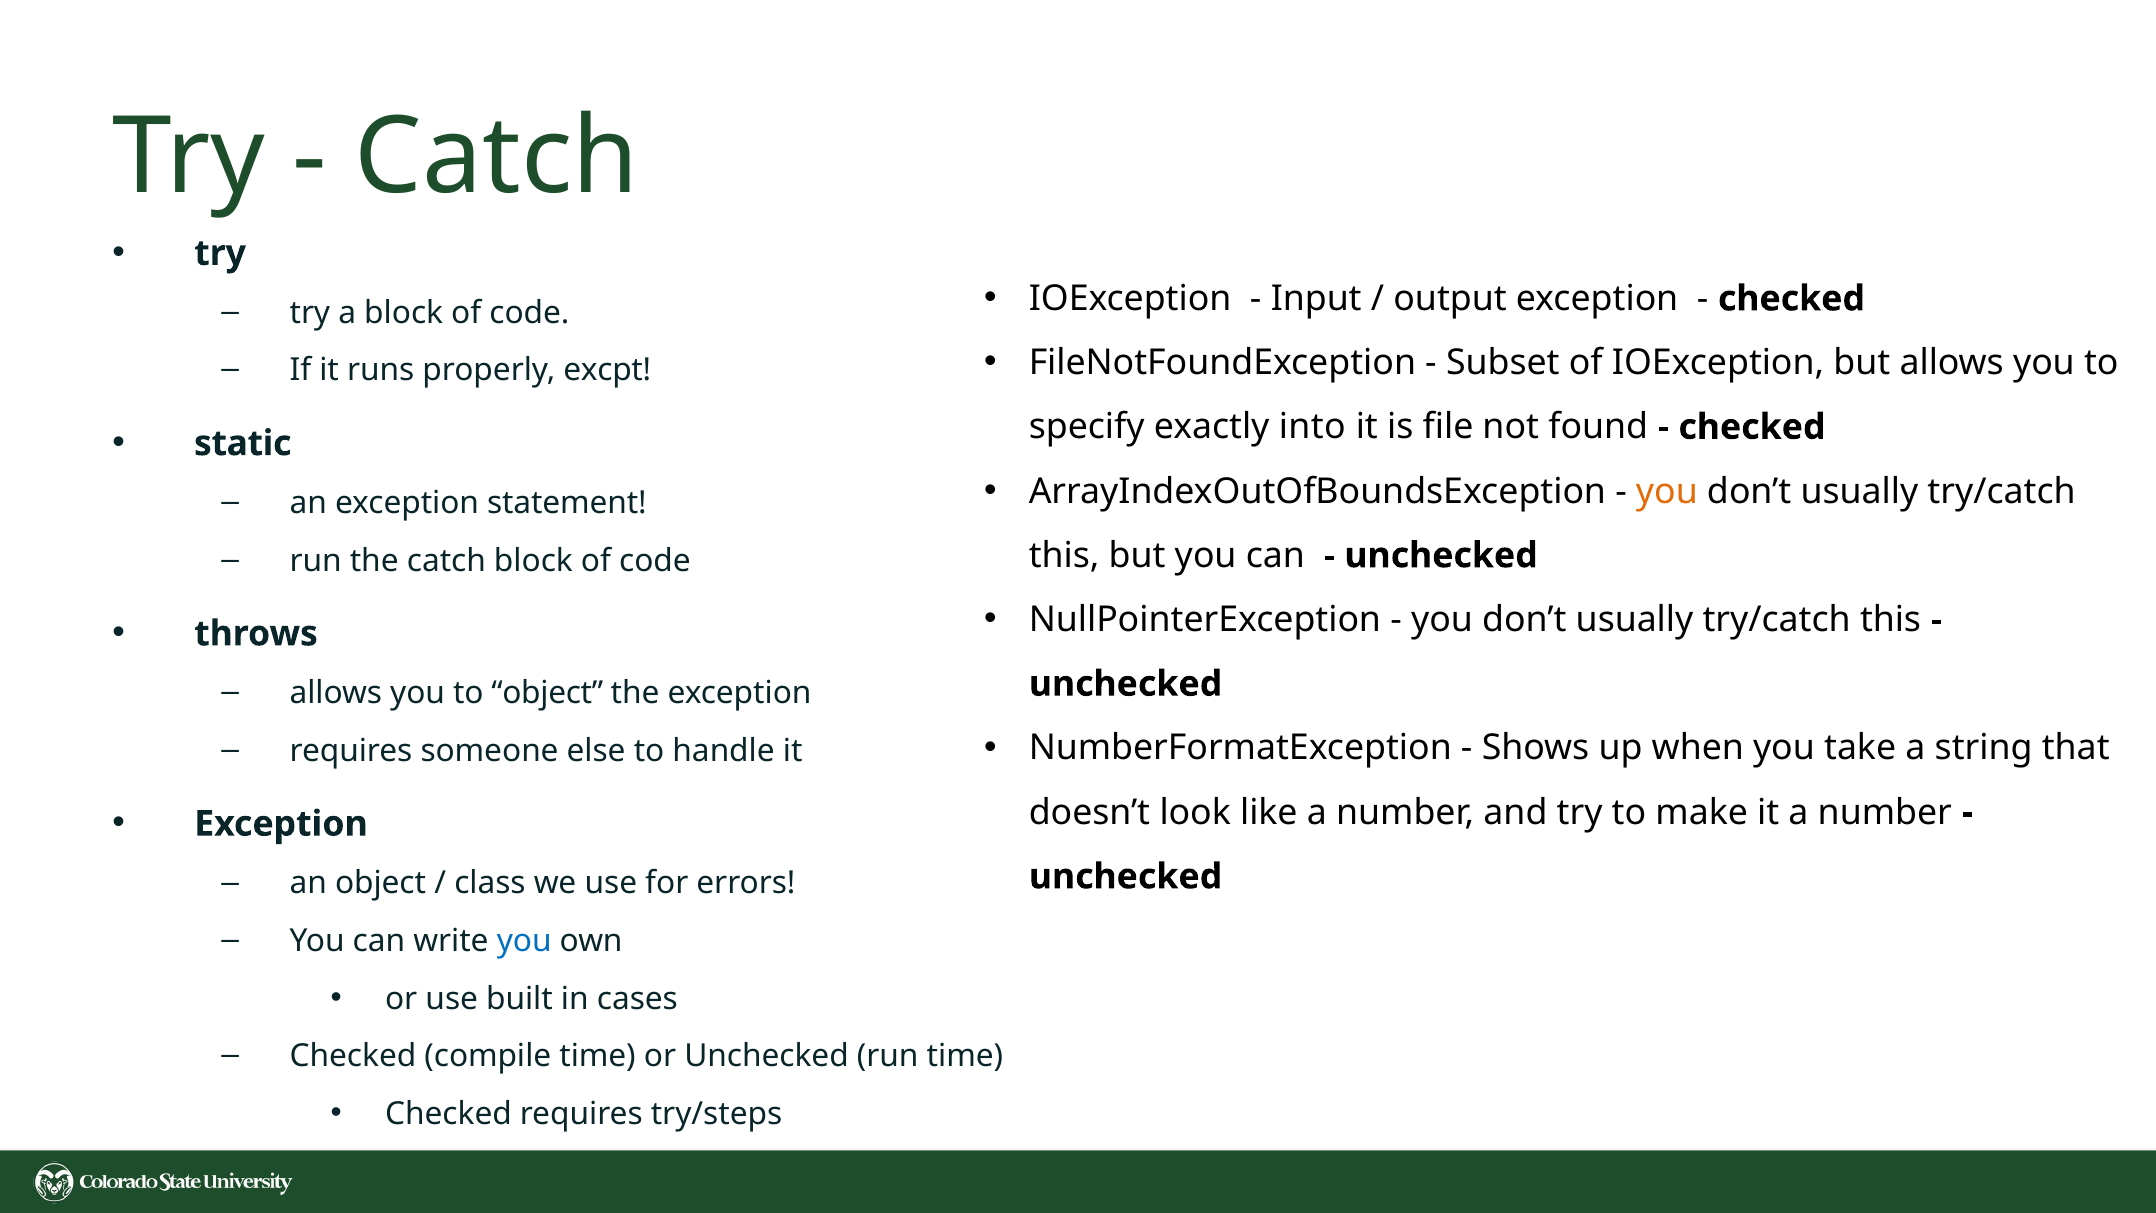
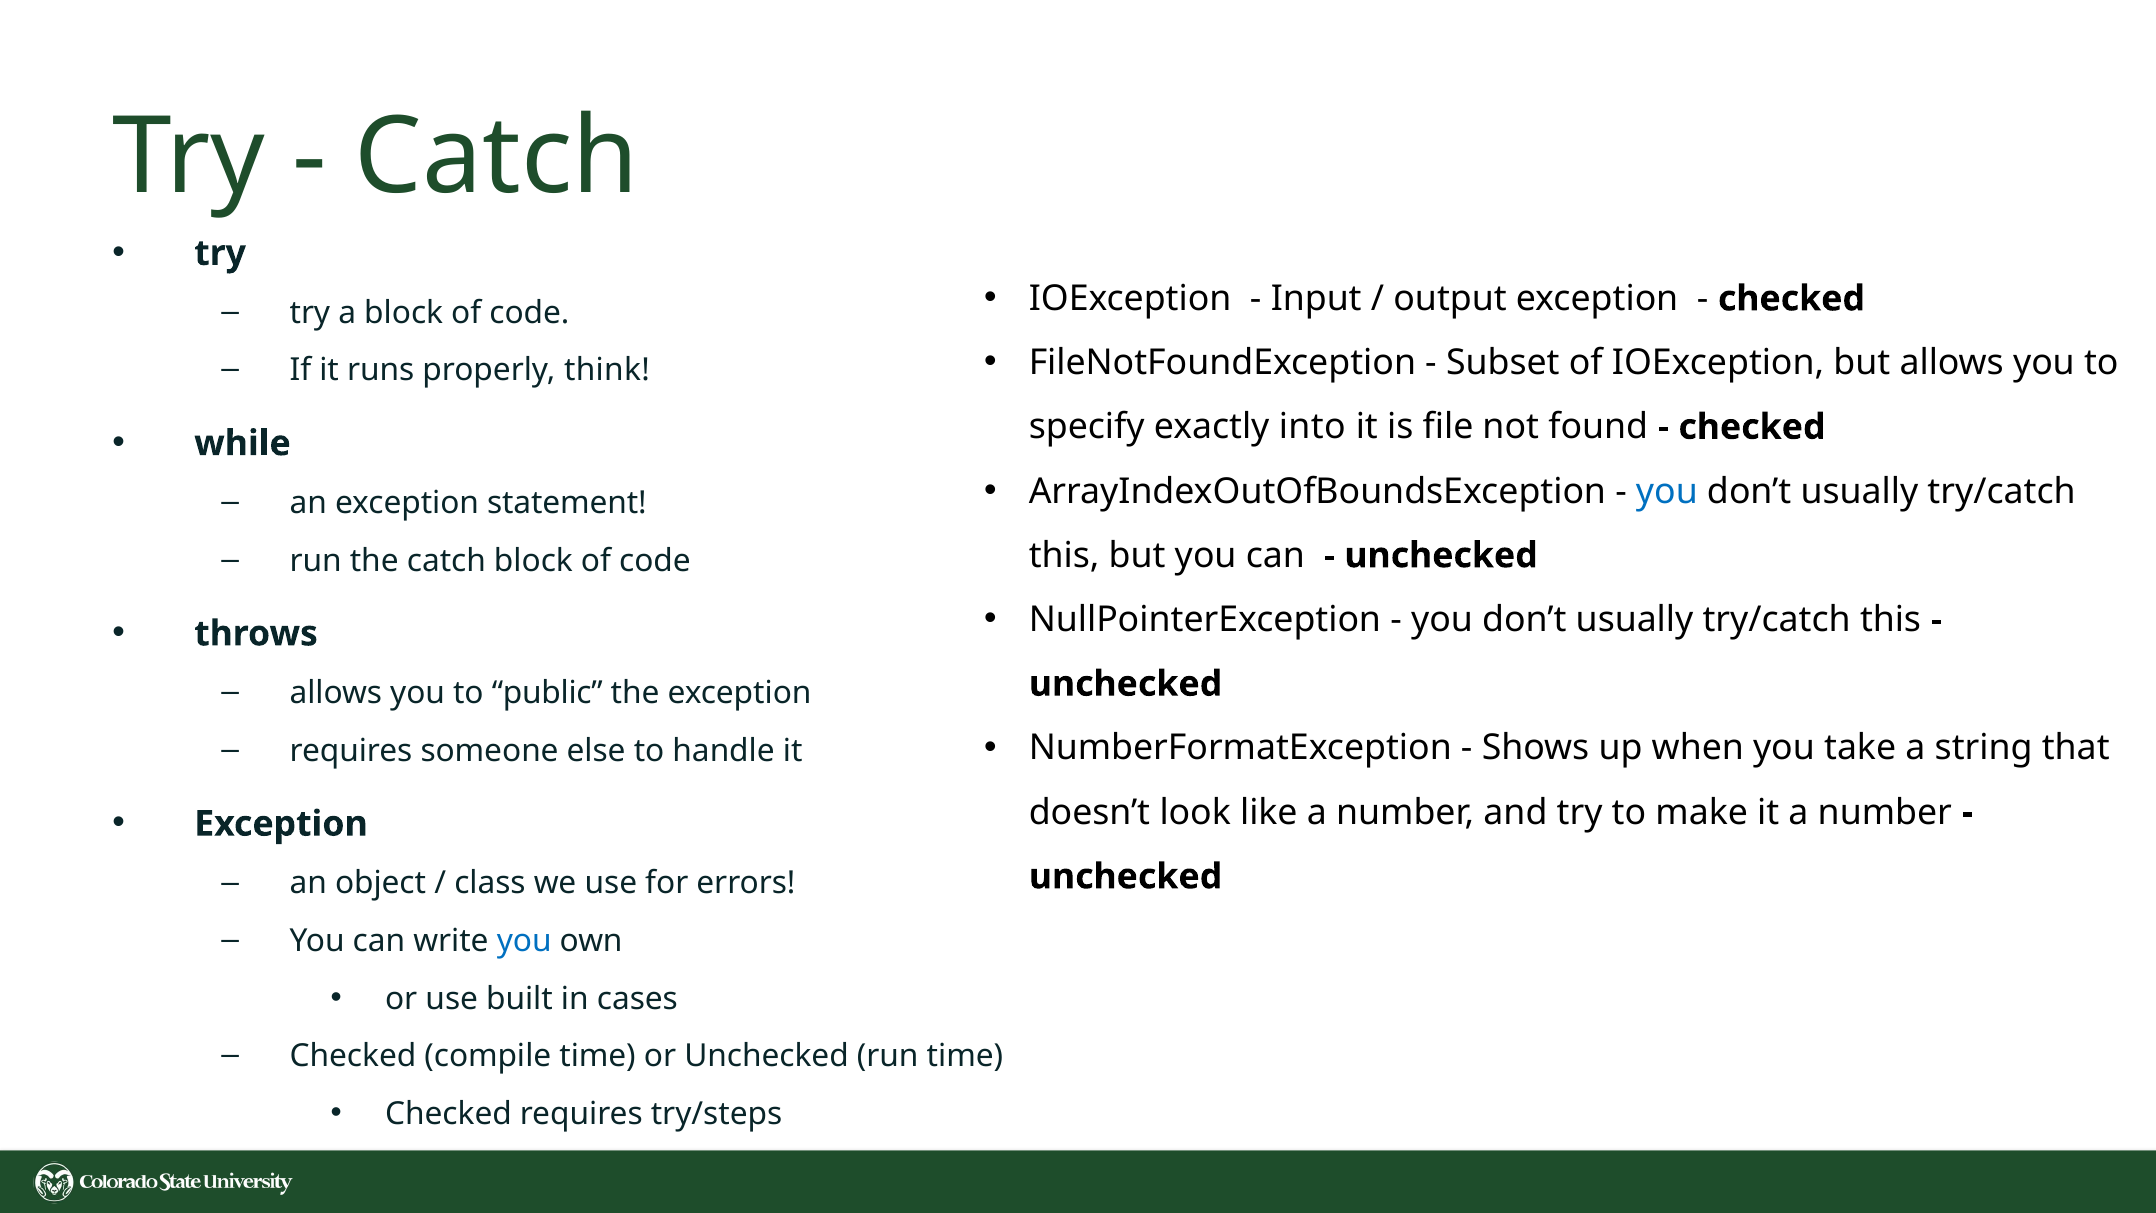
excpt: excpt -> think
static: static -> while
you at (1667, 491) colour: orange -> blue
to object: object -> public
